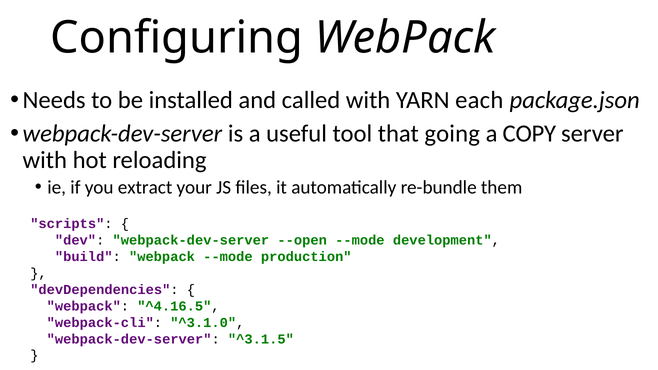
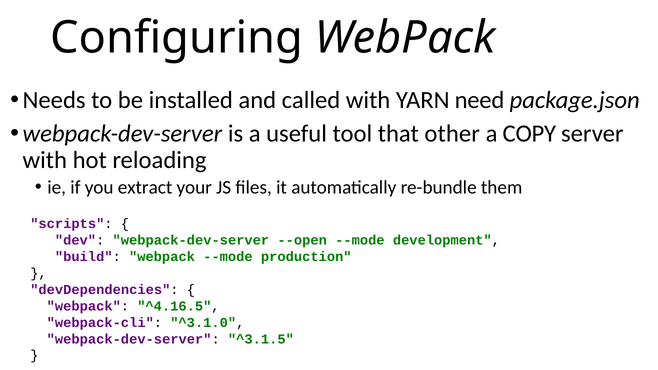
each: each -> need
going: going -> other
